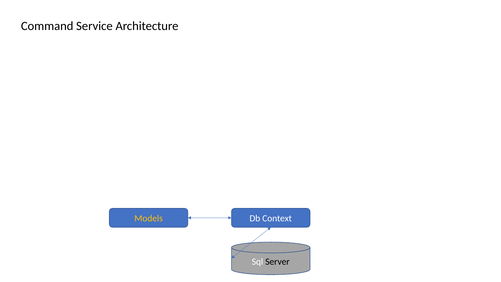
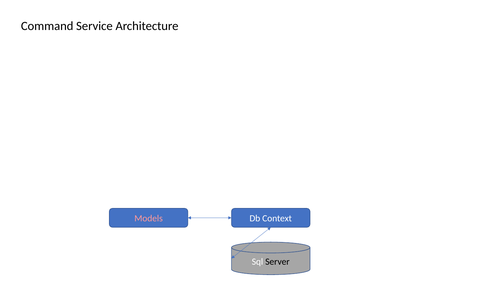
Models colour: yellow -> pink
